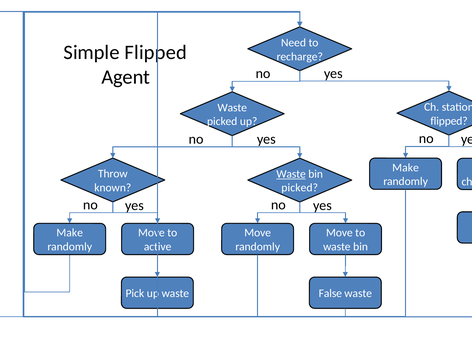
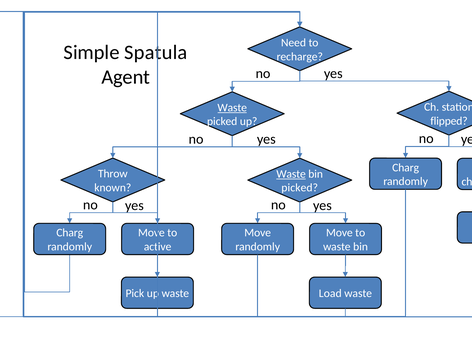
Simple Flipped: Flipped -> Spatula
Waste at (232, 108) underline: none -> present
Make at (406, 168): Make -> Charg
Make at (70, 233): Make -> Charg
False: False -> Load
